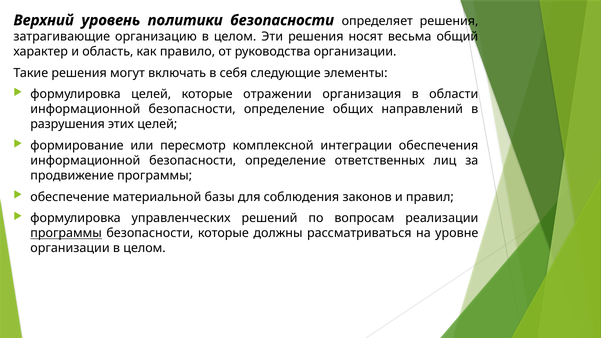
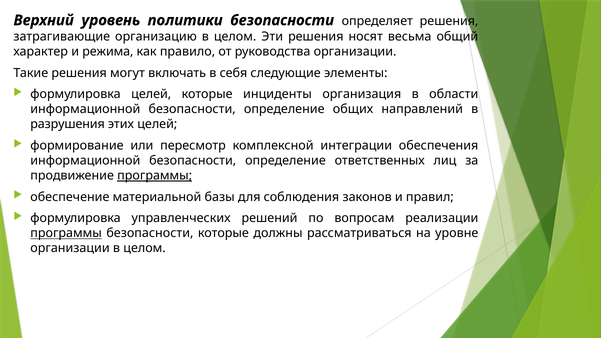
область: область -> режима
отражении: отражении -> инциденты
программы at (155, 176) underline: none -> present
